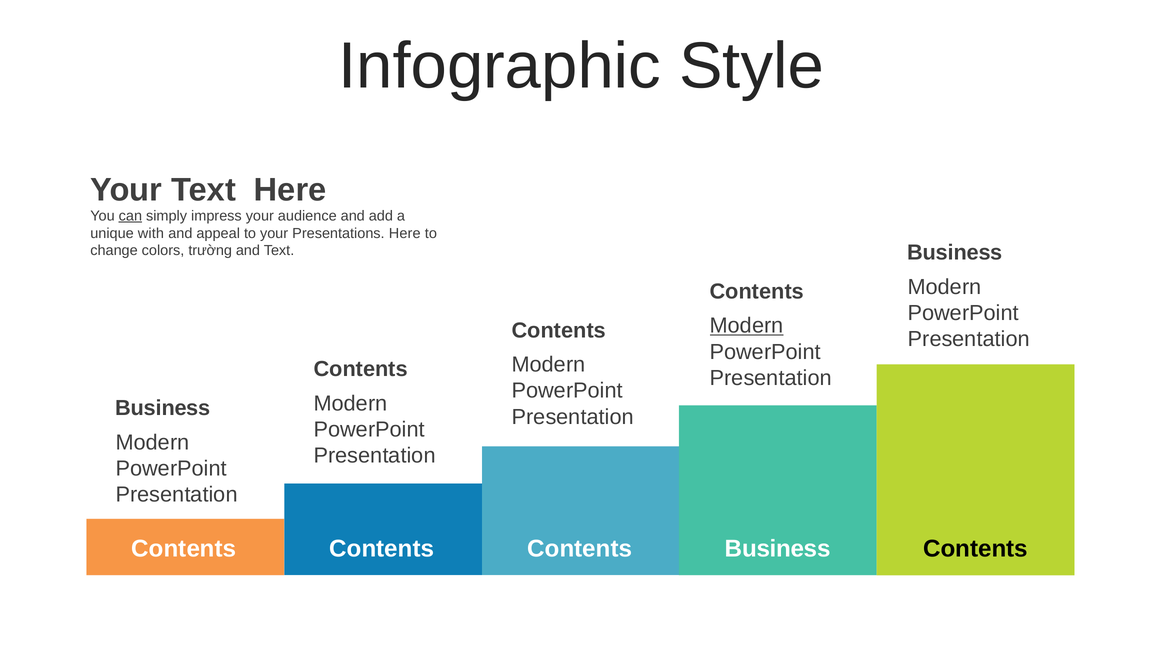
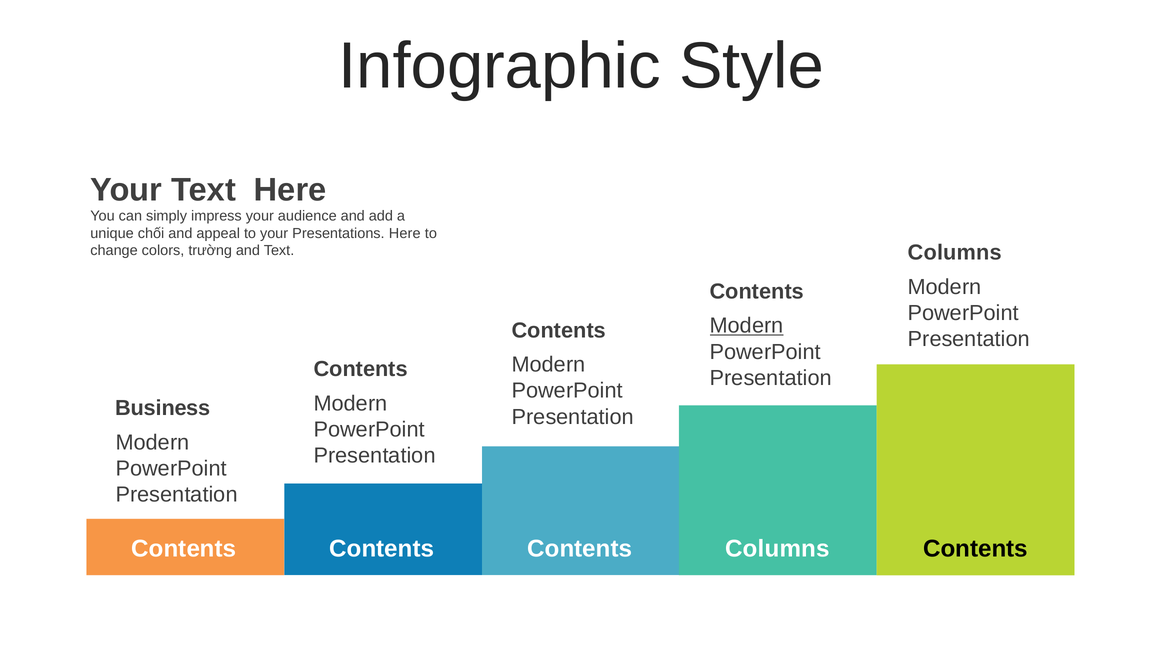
can underline: present -> none
with: with -> chối
Business at (955, 252): Business -> Columns
Contents Business: Business -> Columns
